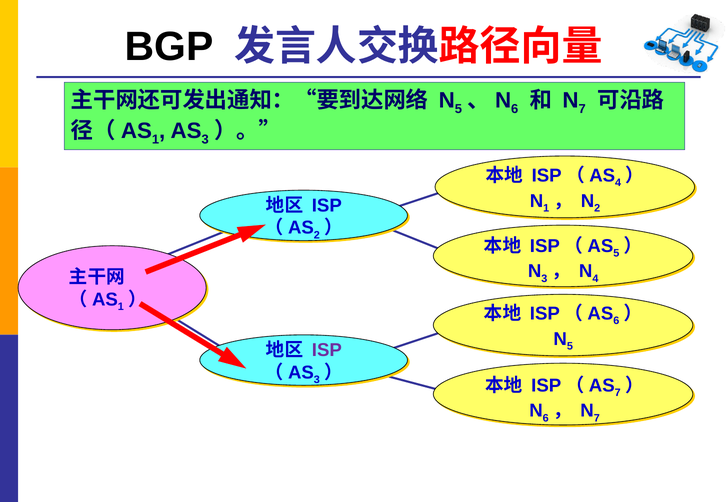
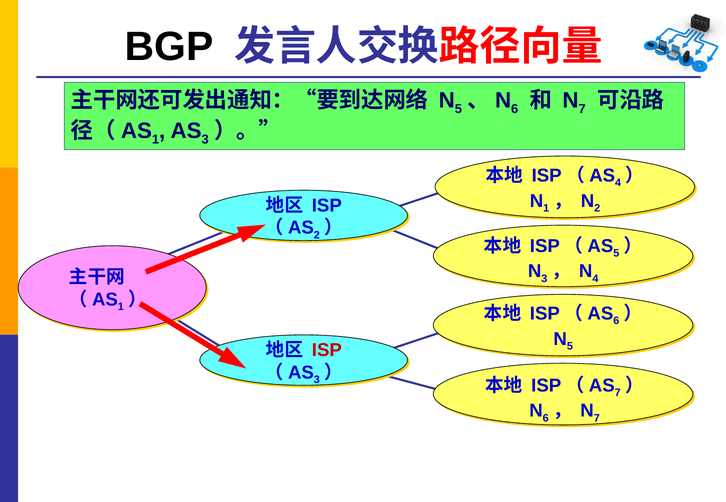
ISP at (327, 351) colour: purple -> red
